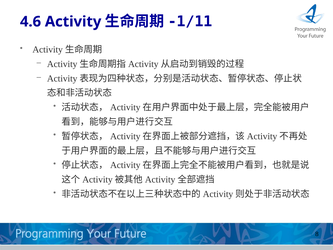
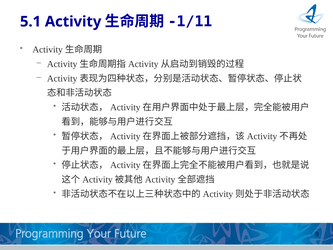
4.6: 4.6 -> 5.1
